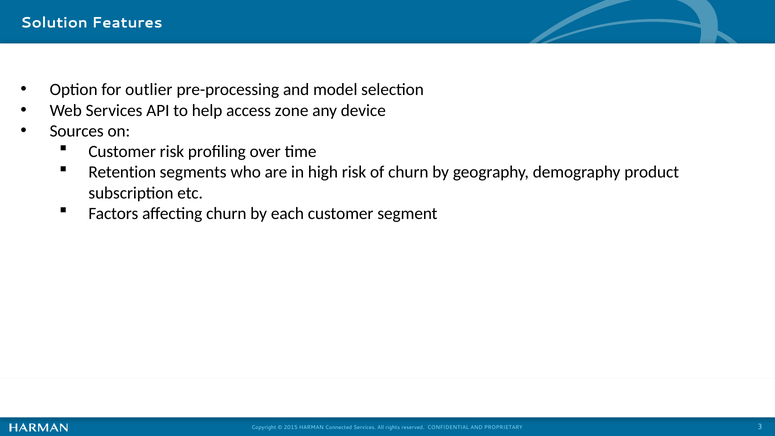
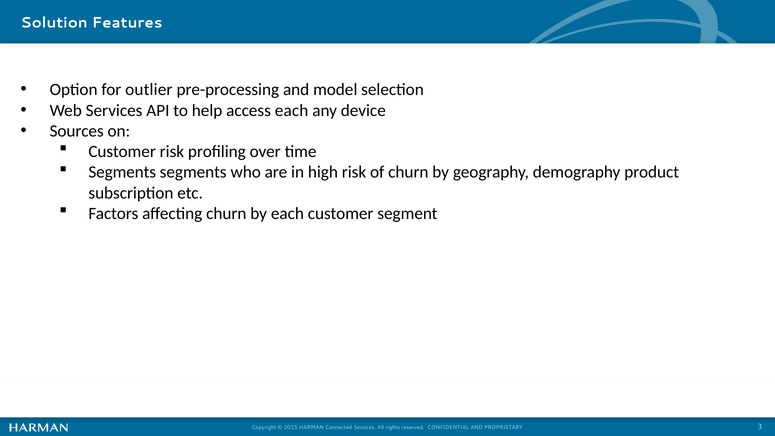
access zone: zone -> each
Retention at (122, 172): Retention -> Segments
